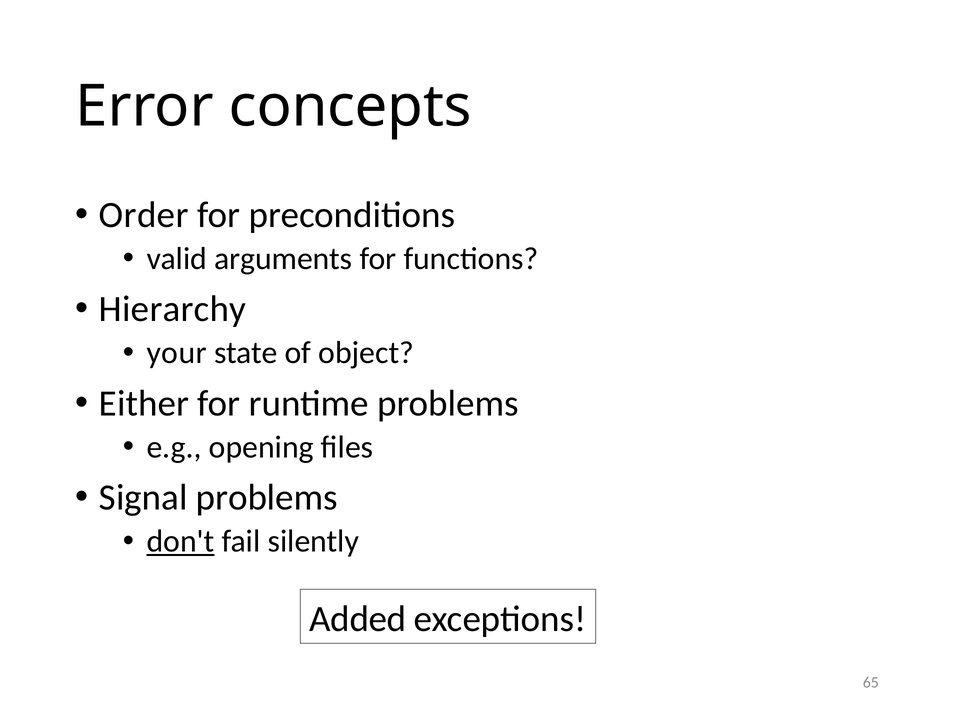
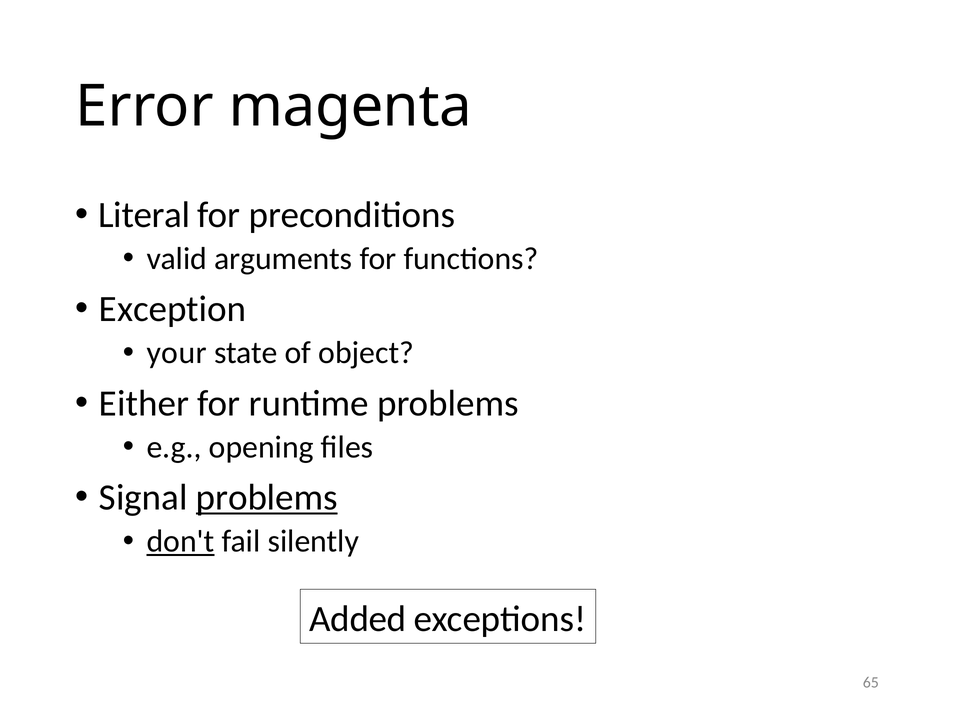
concepts: concepts -> magenta
Order: Order -> Literal
Hierarchy: Hierarchy -> Exception
problems at (267, 498) underline: none -> present
